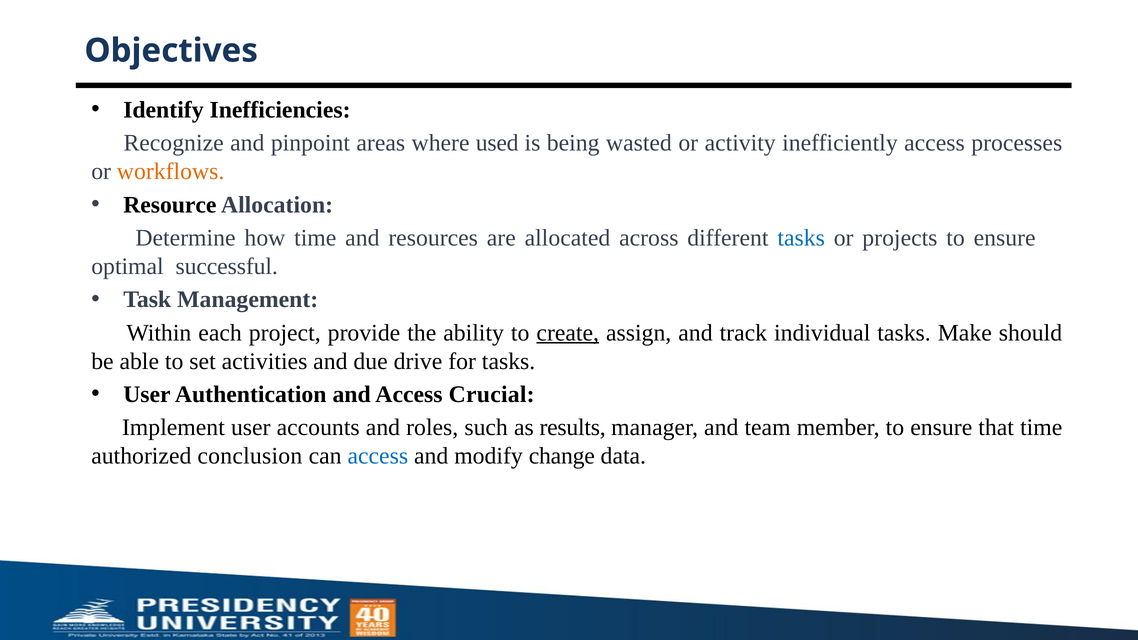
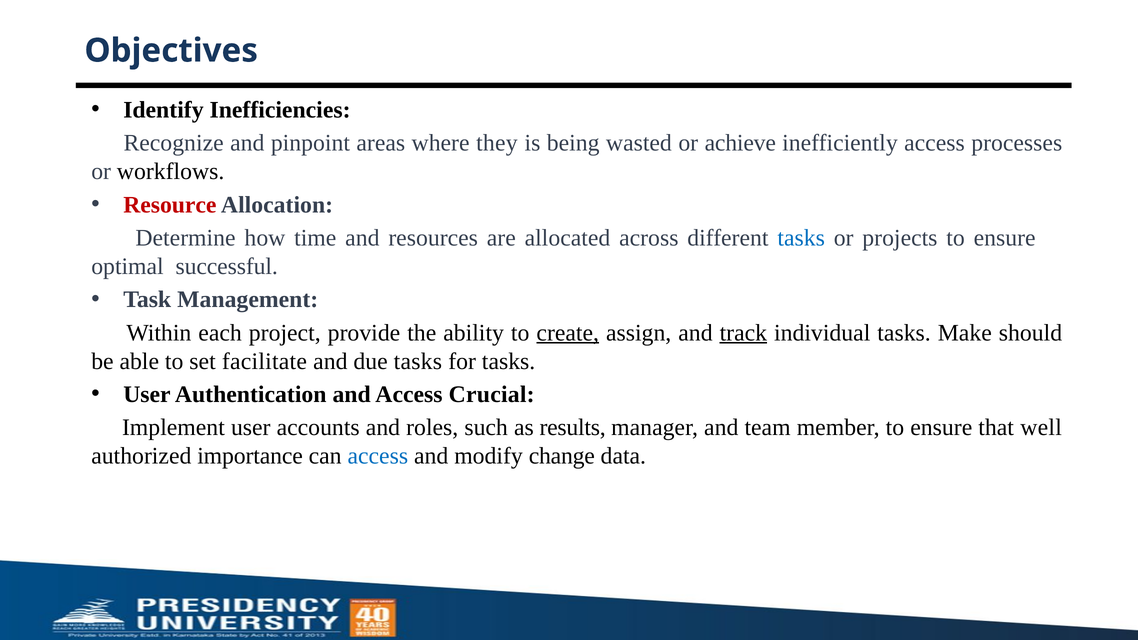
used: used -> they
activity: activity -> achieve
workflows colour: orange -> black
Resource colour: black -> red
track underline: none -> present
activities: activities -> facilitate
due drive: drive -> tasks
that time: time -> well
conclusion: conclusion -> importance
